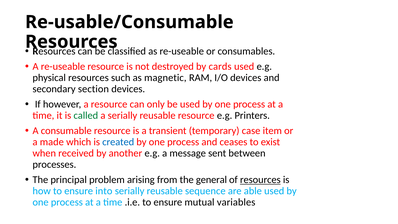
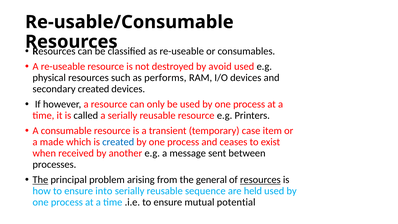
cards: cards -> avoid
magnetic: magnetic -> performs
secondary section: section -> created
called colour: green -> black
The at (40, 180) underline: none -> present
able: able -> held
variables: variables -> potential
